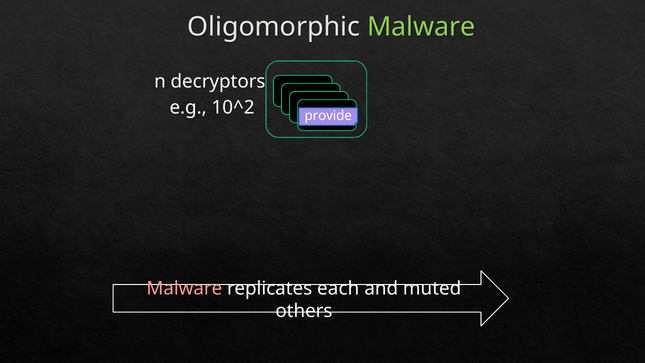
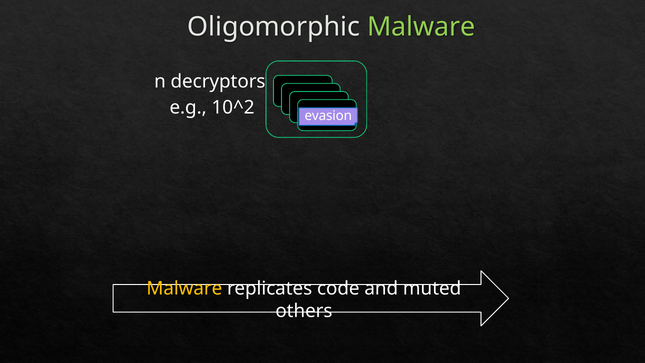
provide: provide -> evasion
Malware at (184, 288) colour: pink -> yellow
each: each -> code
